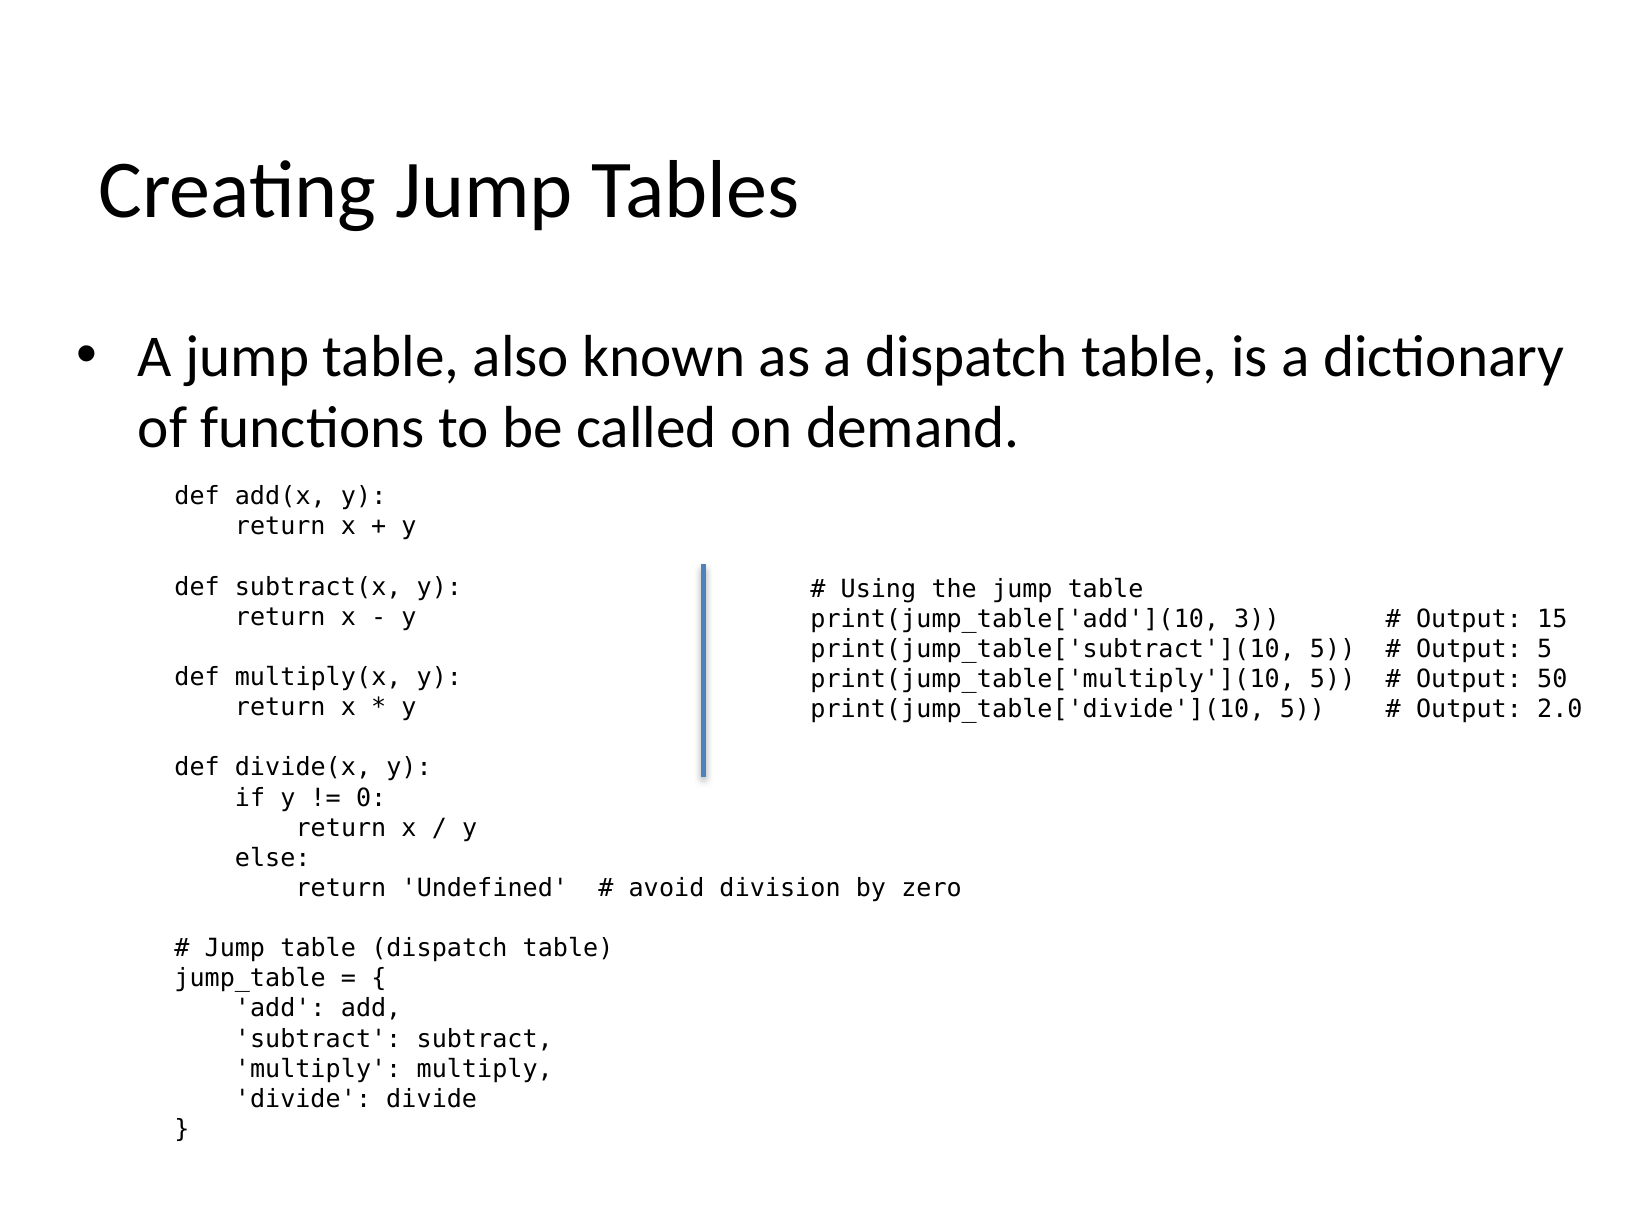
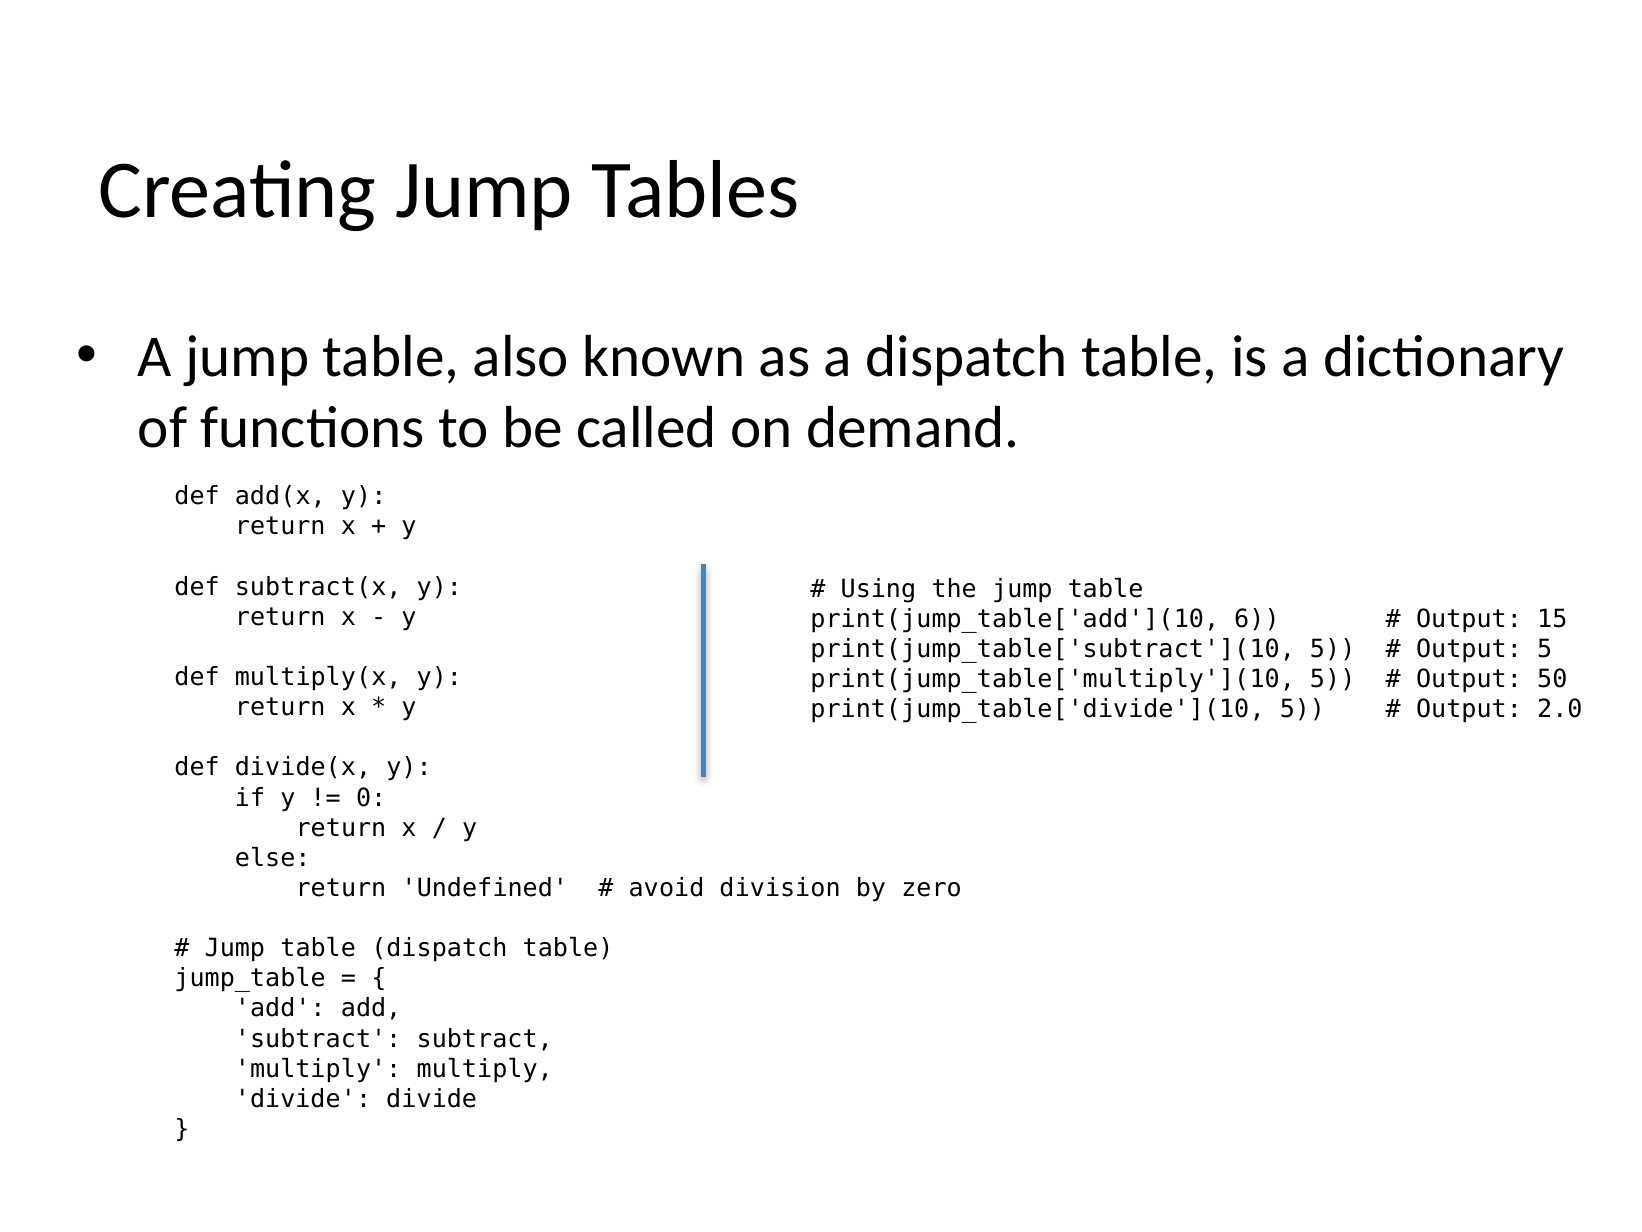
3: 3 -> 6
